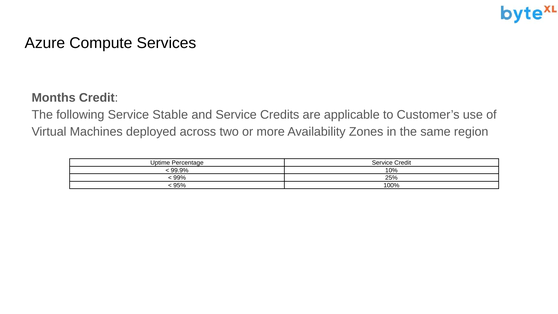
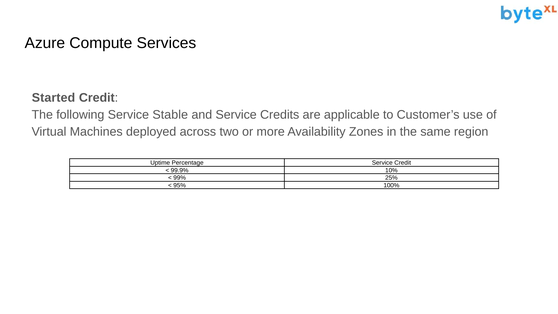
Months: Months -> Started
